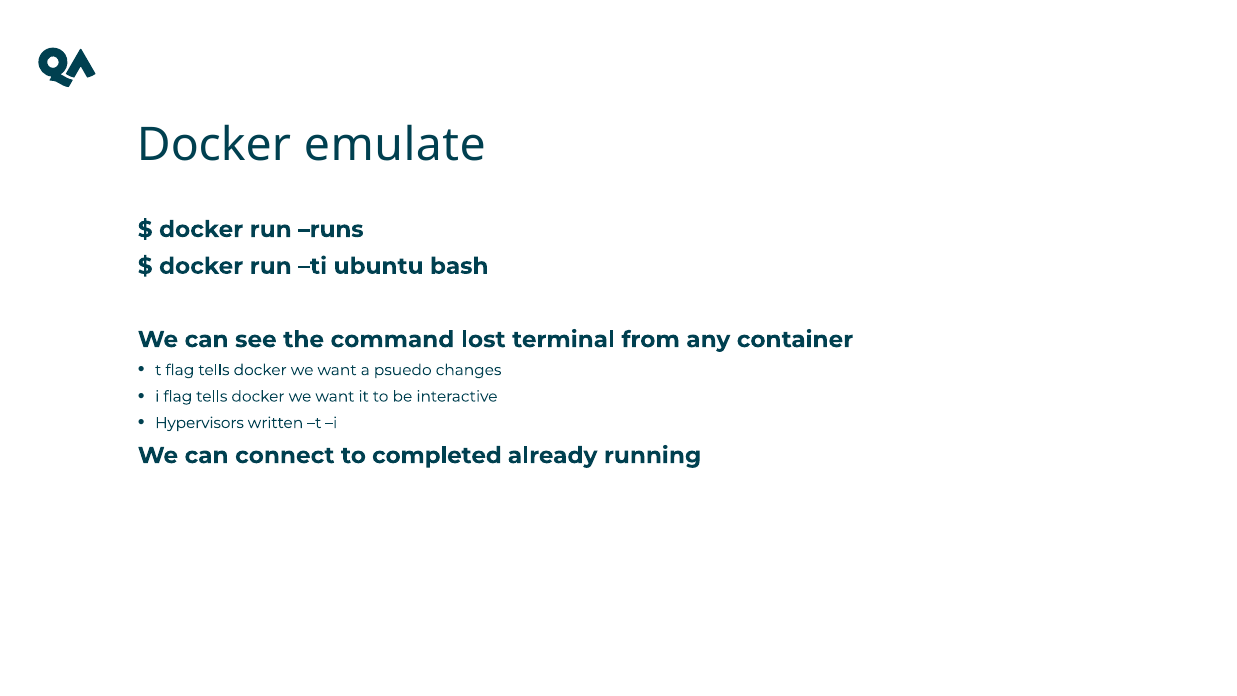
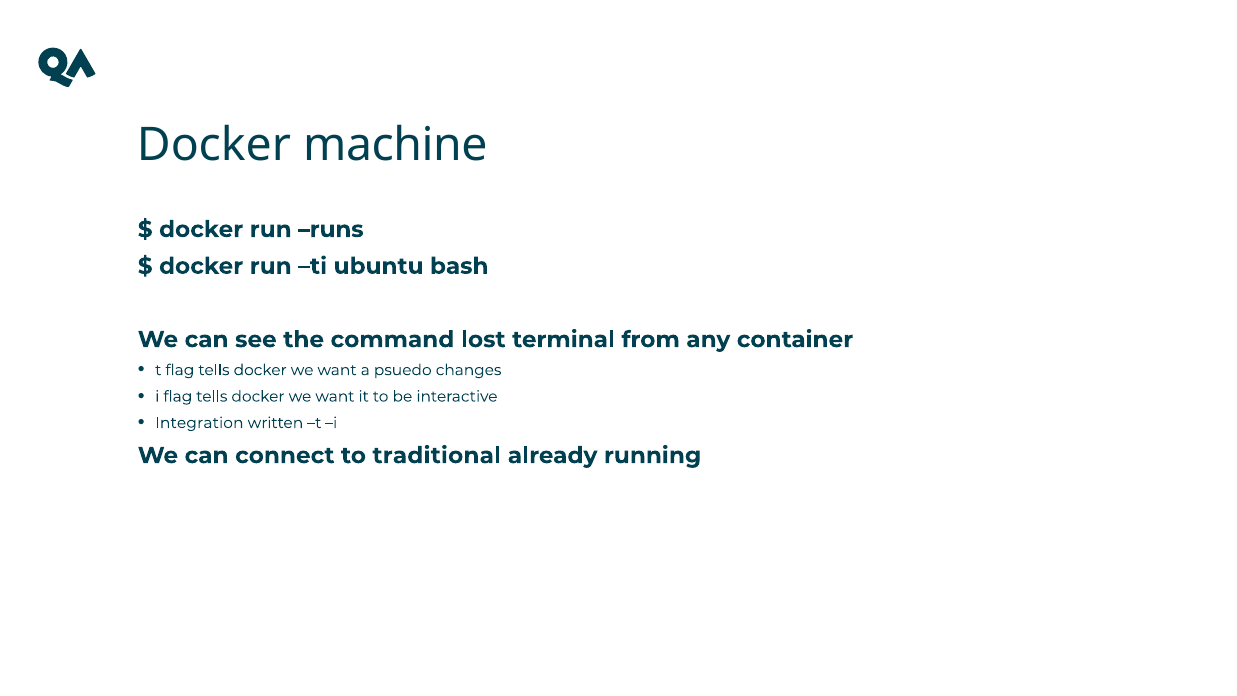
emulate: emulate -> machine
Hypervisors: Hypervisors -> Integration
completed: completed -> traditional
